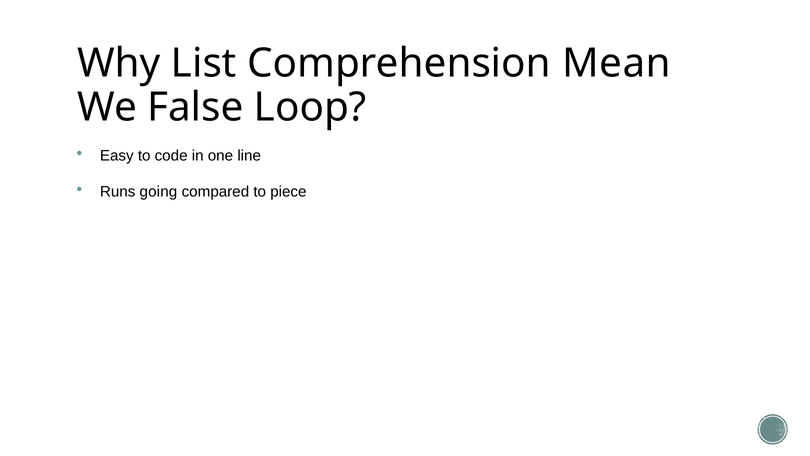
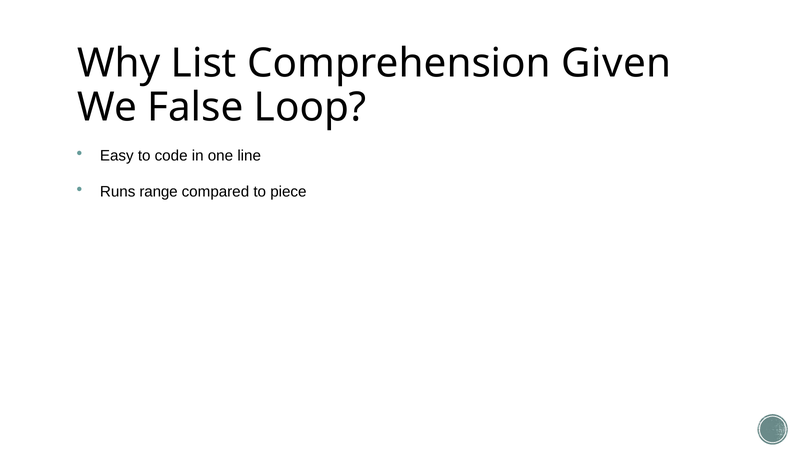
Mean: Mean -> Given
going: going -> range
